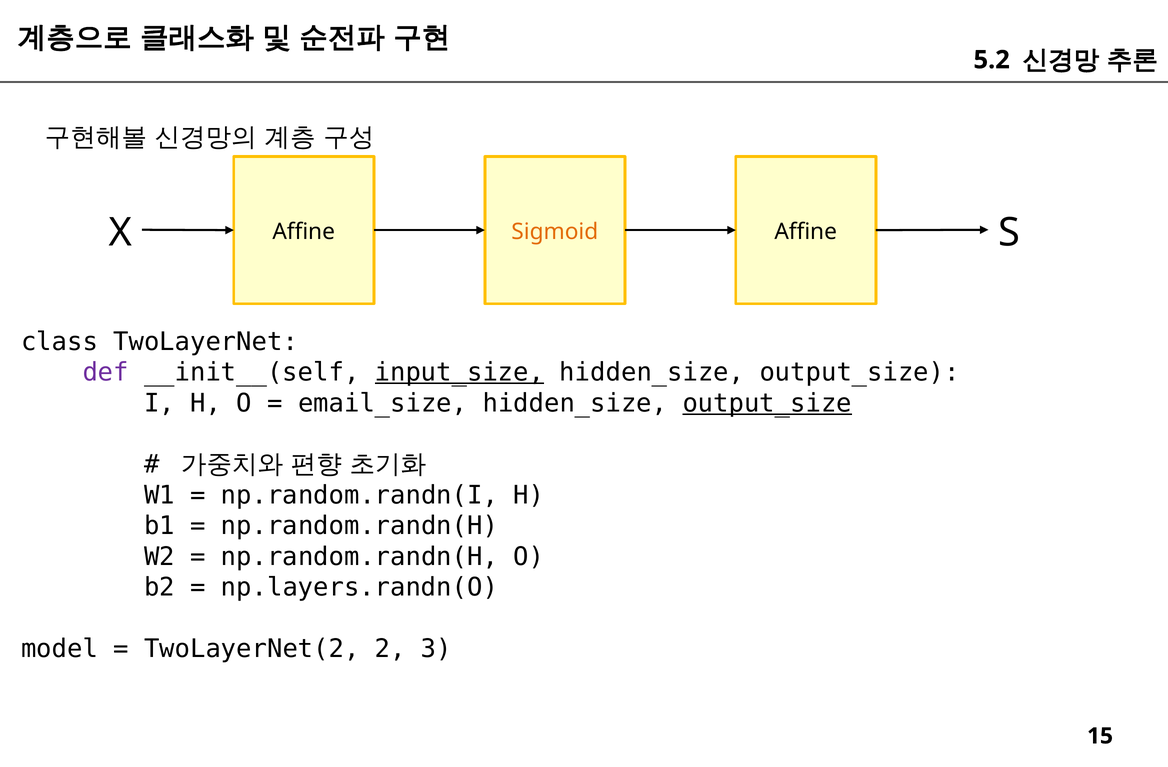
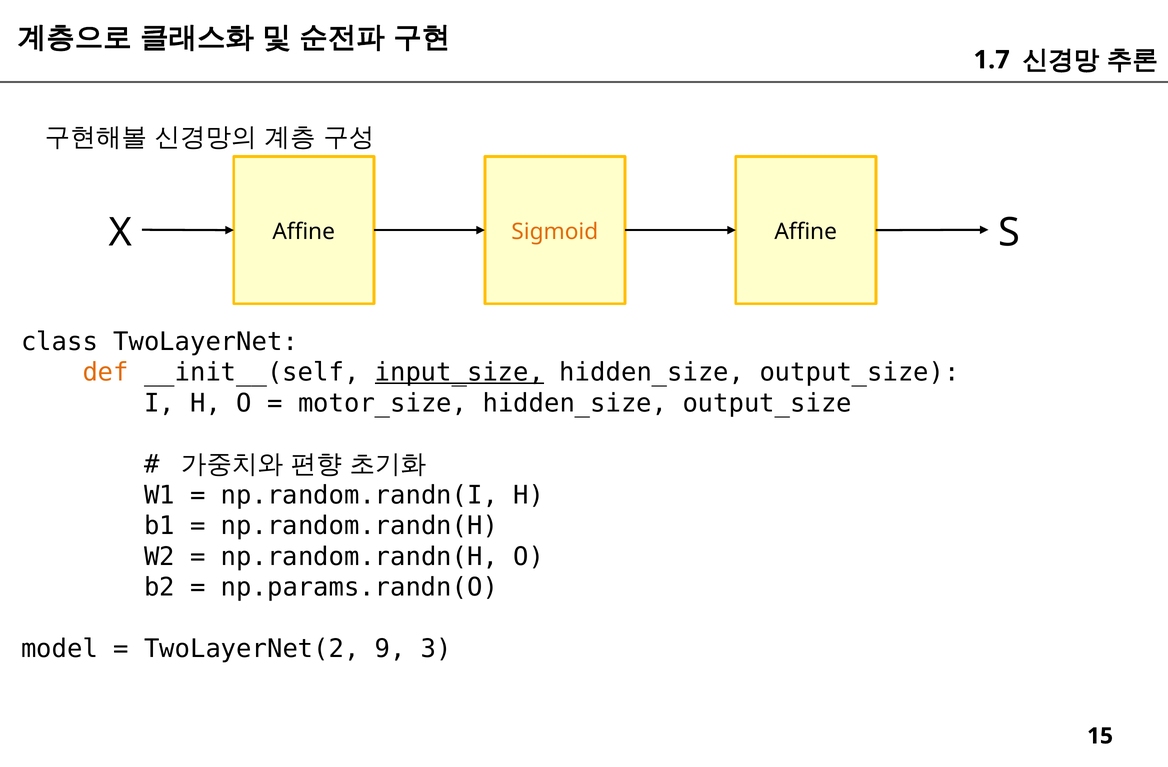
5.2: 5.2 -> 1.7
def colour: purple -> orange
email_size: email_size -> motor_size
output_size at (767, 403) underline: present -> none
np.layers.randn(O: np.layers.randn(O -> np.params.randn(O
2: 2 -> 9
